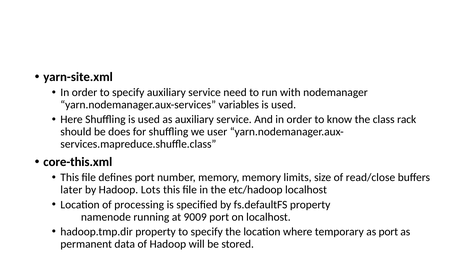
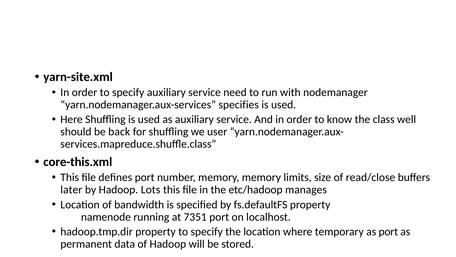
variables: variables -> specifies
rack: rack -> well
does: does -> back
etc/hadoop localhost: localhost -> manages
processing: processing -> bandwidth
9009: 9009 -> 7351
